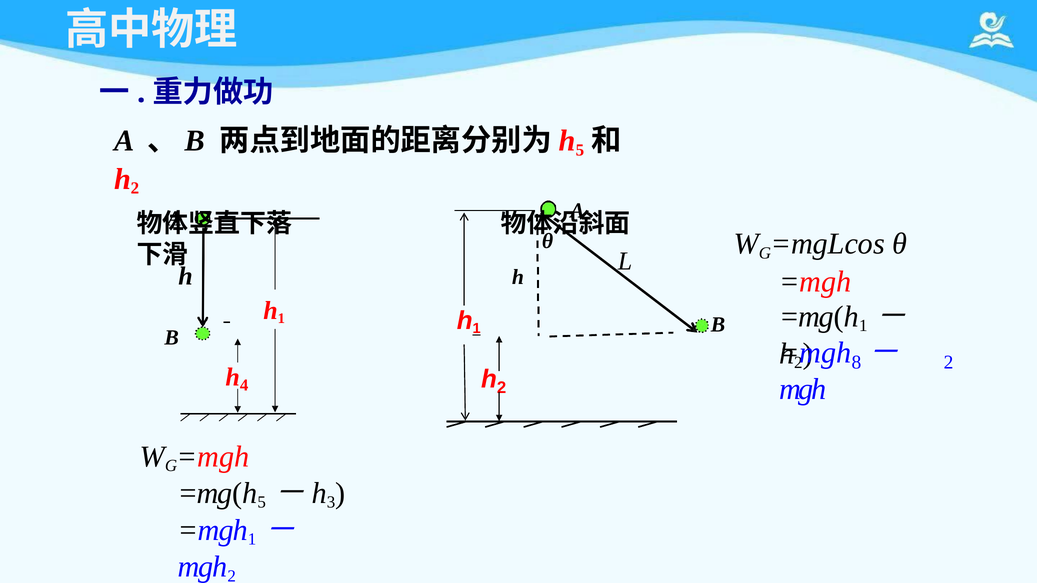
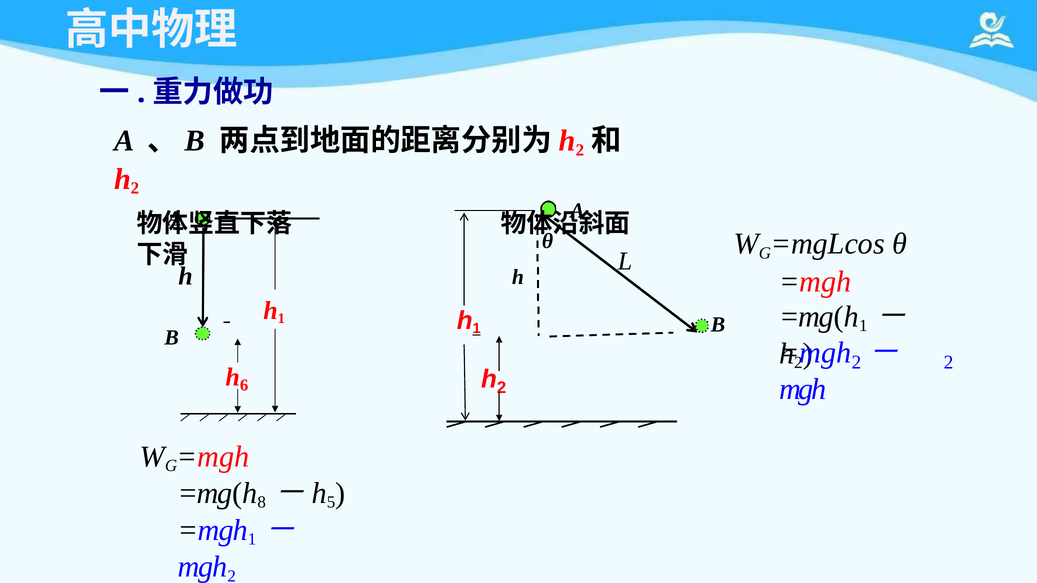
5 at (580, 150): 5 -> 2
8 at (856, 363): 8 -> 2
4: 4 -> 6
5 at (262, 502): 5 -> 8
3: 3 -> 5
